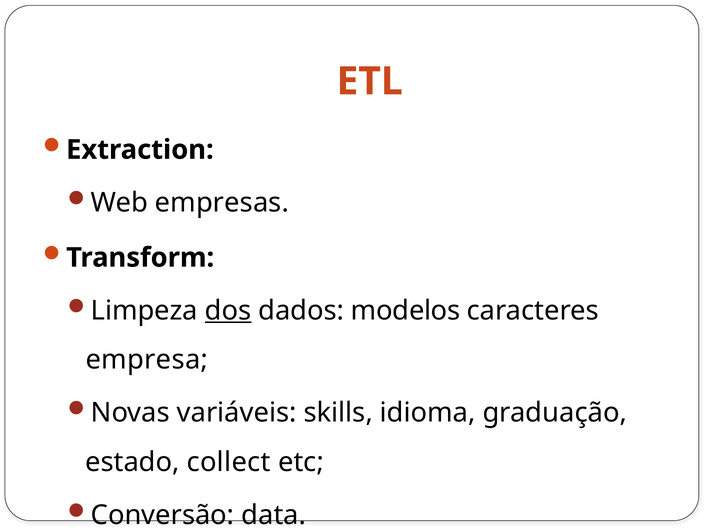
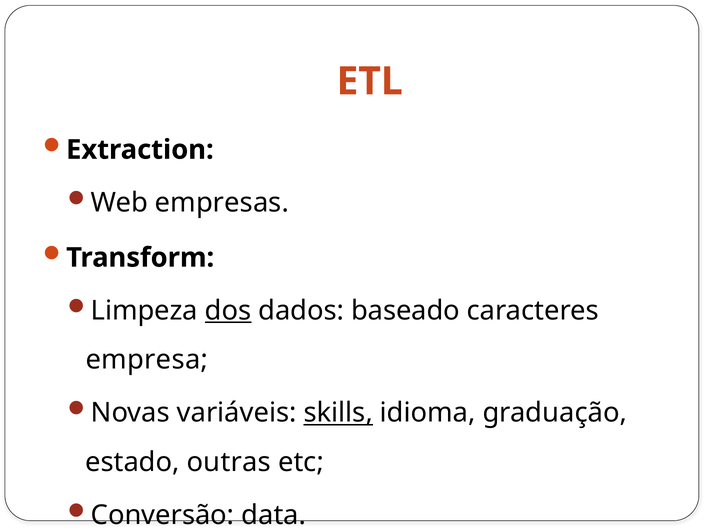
modelos: modelos -> baseado
skills underline: none -> present
collect: collect -> outras
